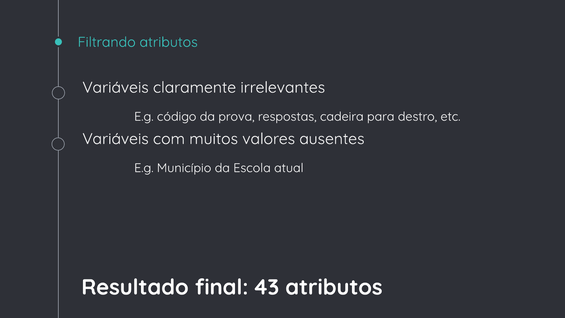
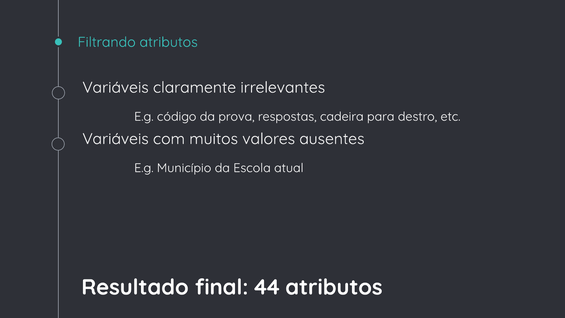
43: 43 -> 44
